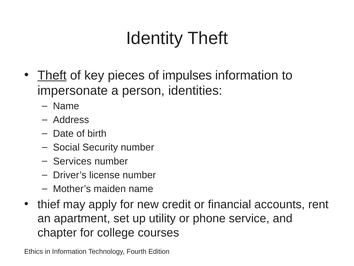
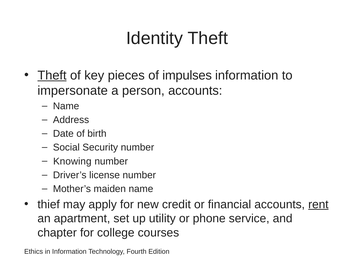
person identities: identities -> accounts
Services: Services -> Knowing
rent underline: none -> present
